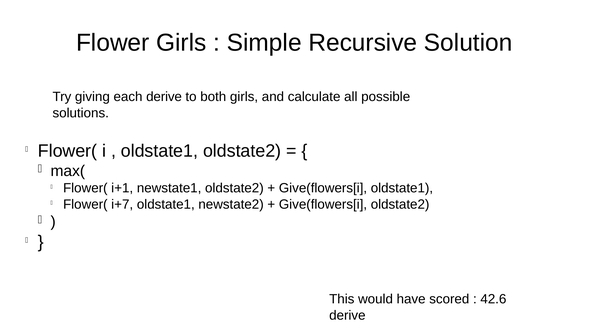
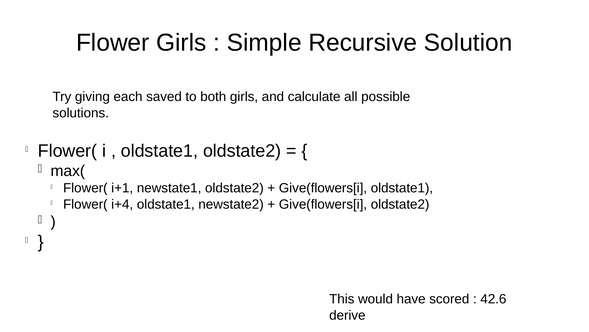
each derive: derive -> saved
i+7: i+7 -> i+4
